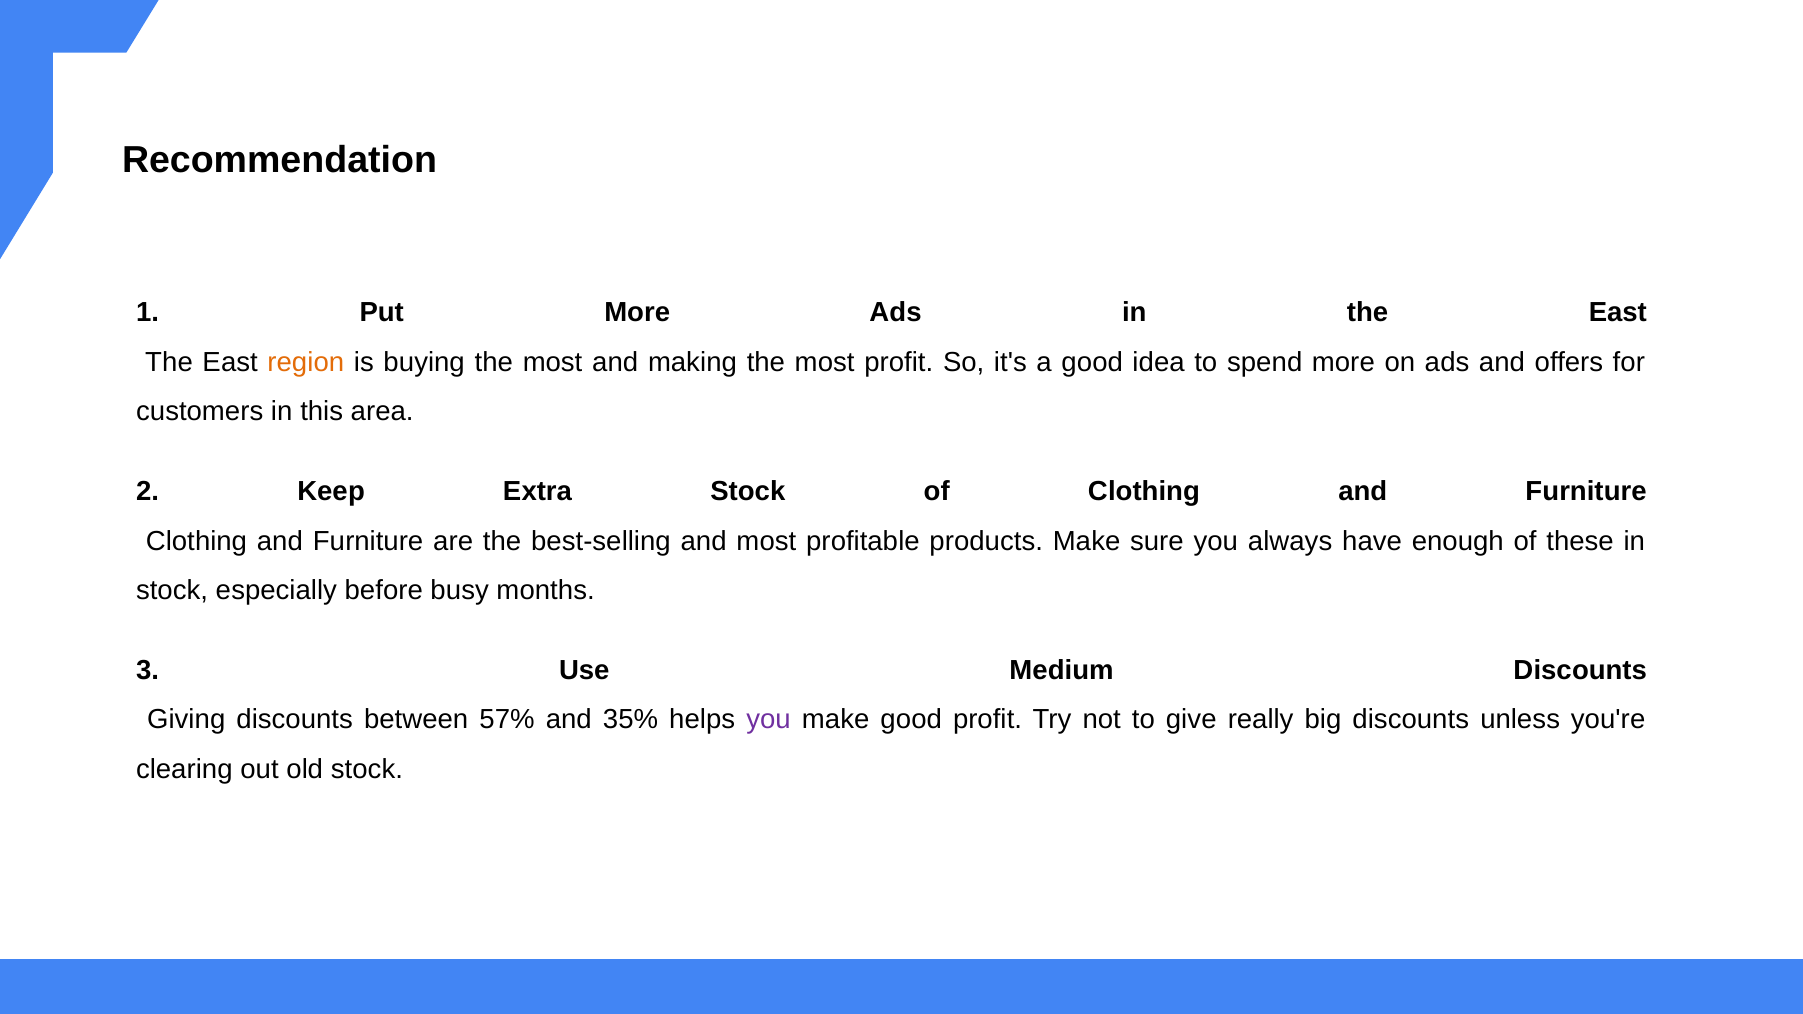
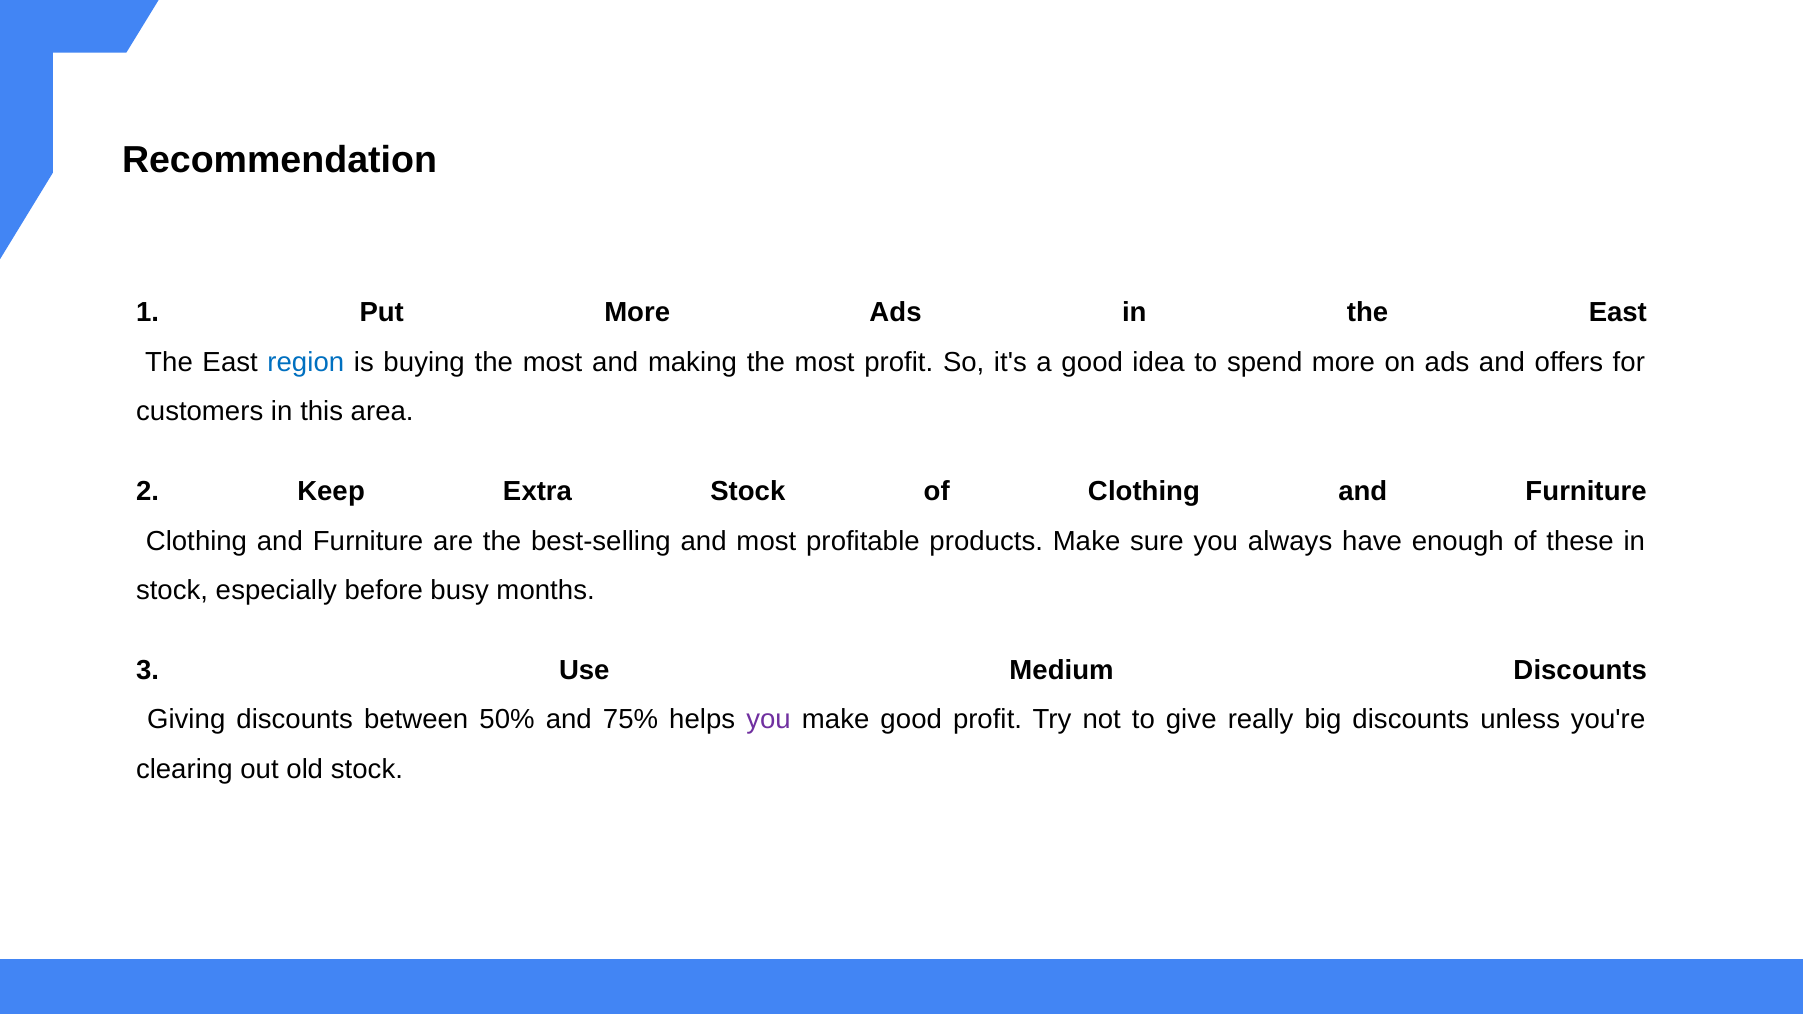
region colour: orange -> blue
57%: 57% -> 50%
35%: 35% -> 75%
